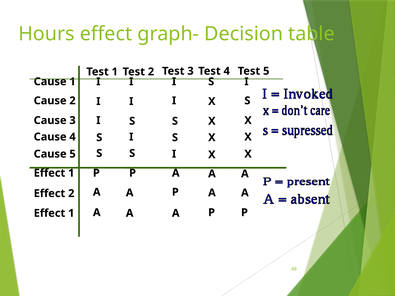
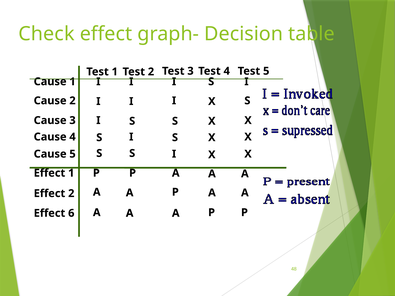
Hours: Hours -> Check
1 at (71, 213): 1 -> 6
